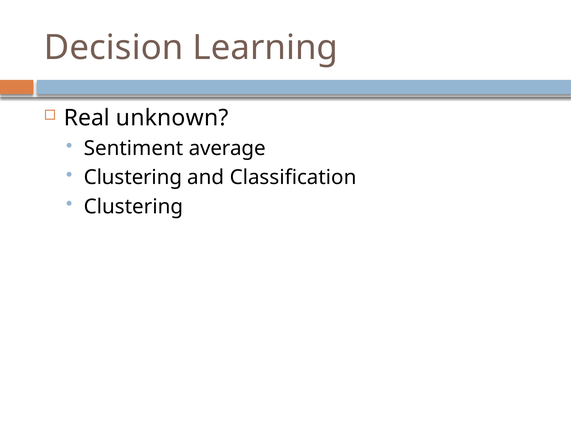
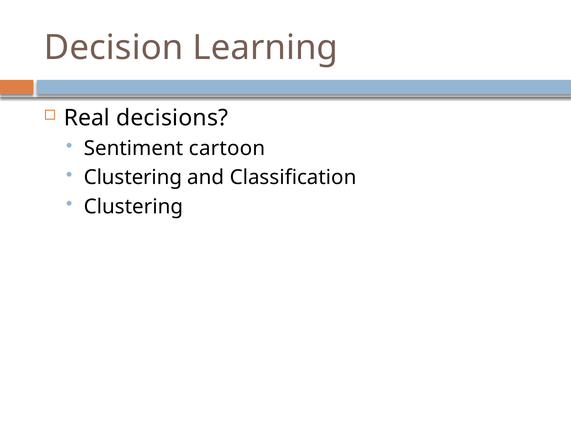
unknown: unknown -> decisions
average: average -> cartoon
